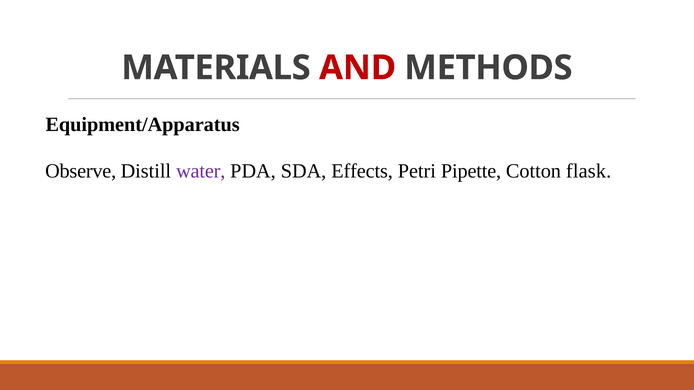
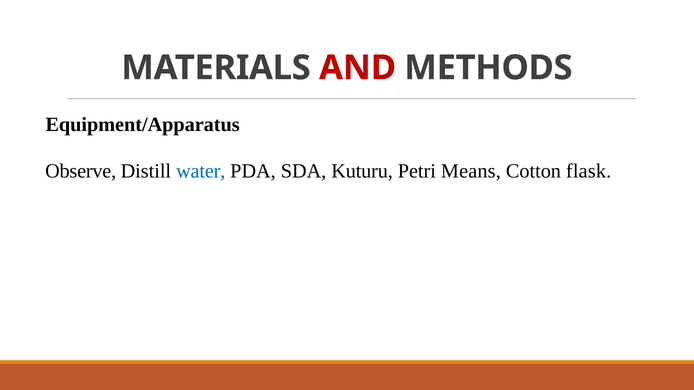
water colour: purple -> blue
Effects: Effects -> Kuturu
Pipette: Pipette -> Means
